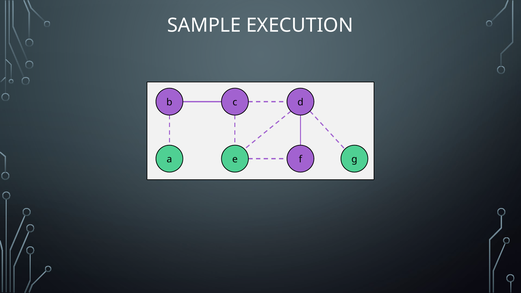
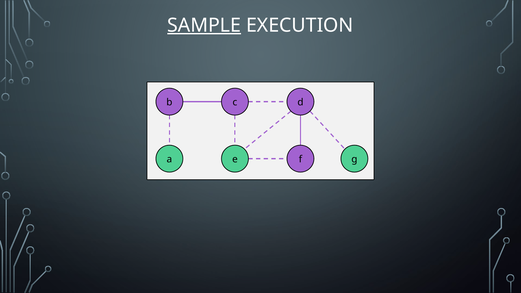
SAMPLE underline: none -> present
